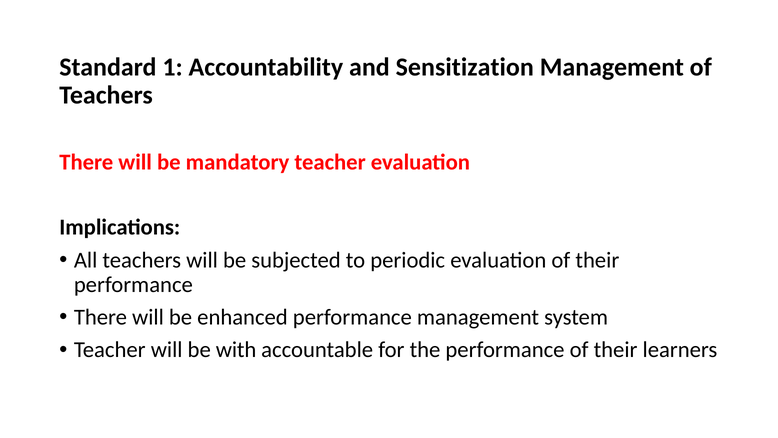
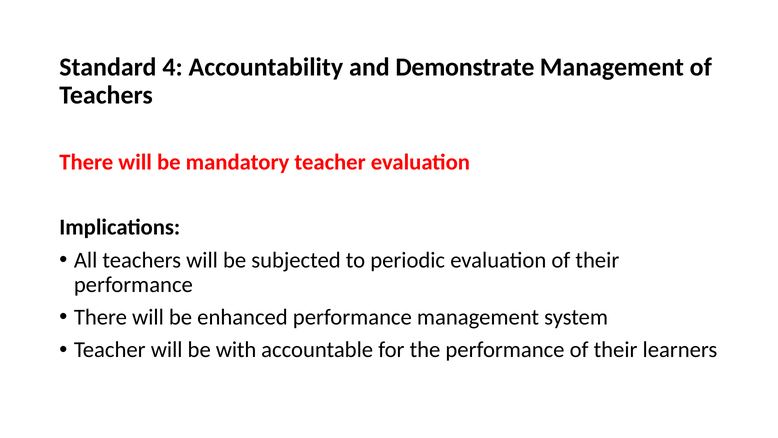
1: 1 -> 4
Sensitization: Sensitization -> Demonstrate
